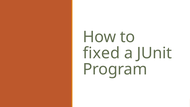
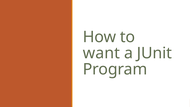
fixed: fixed -> want
